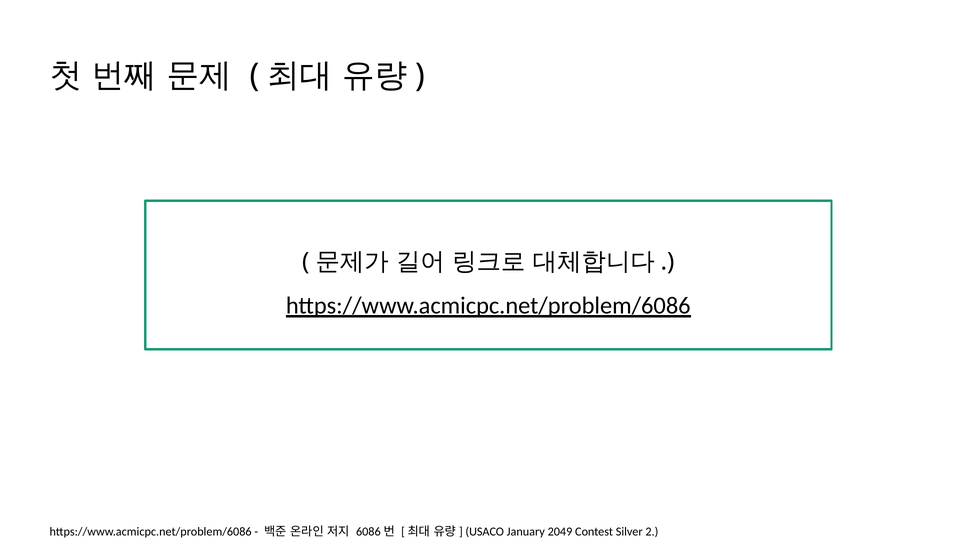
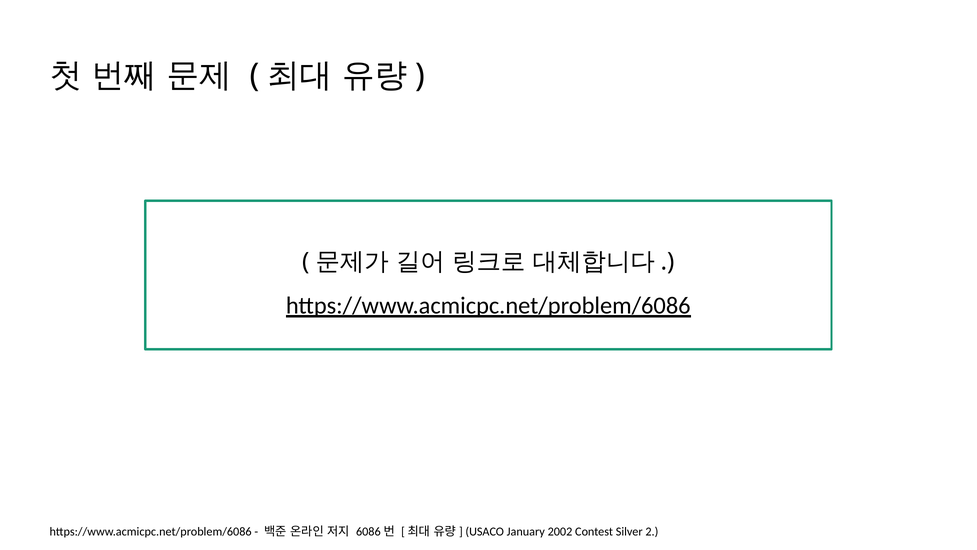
2049: 2049 -> 2002
